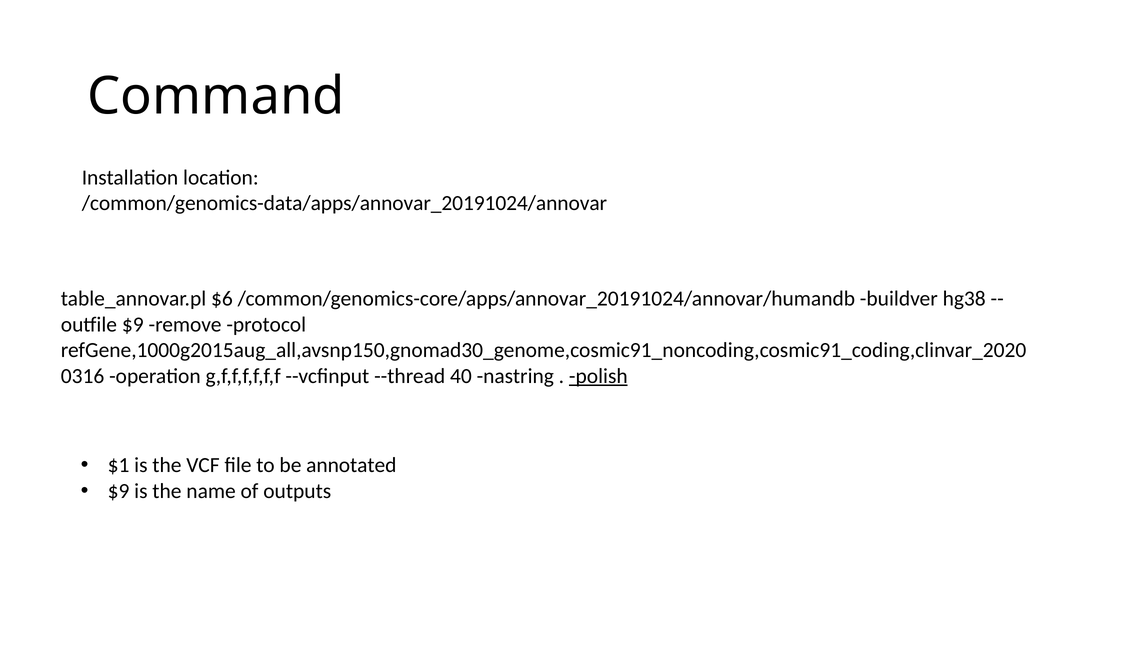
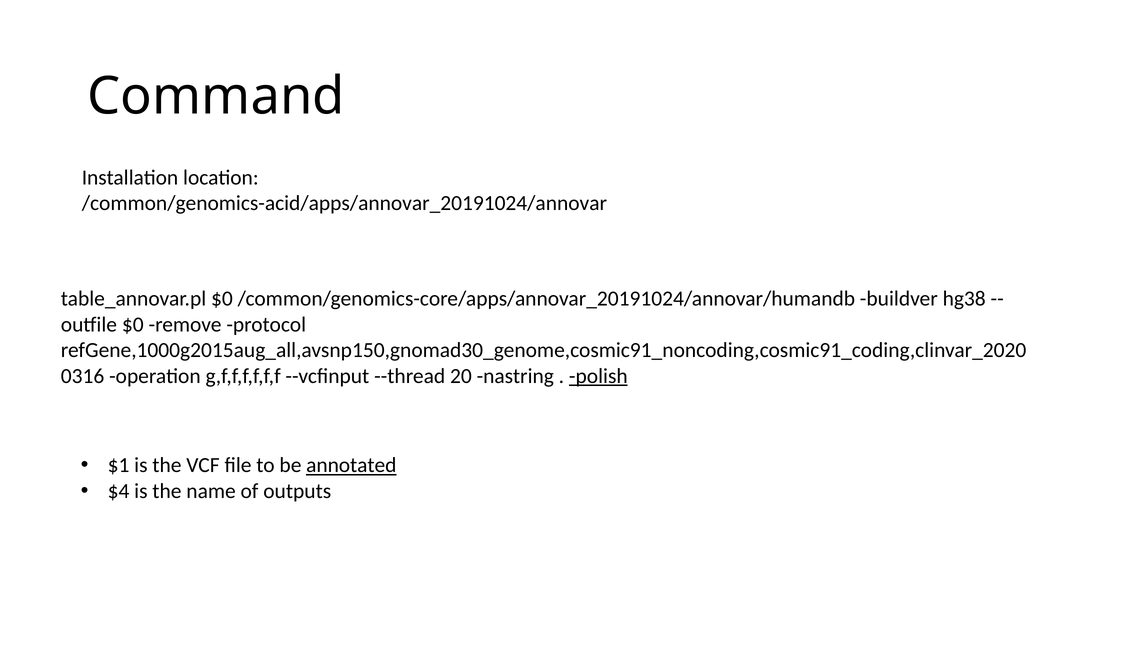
/common/genomics-data/apps/annovar_20191024/annovar: /common/genomics-data/apps/annovar_20191024/annovar -> /common/genomics-acid/apps/annovar_20191024/annovar
table_annovar.pl $6: $6 -> $0
$9 at (133, 324): $9 -> $0
40: 40 -> 20
annotated underline: none -> present
$9 at (119, 491): $9 -> $4
